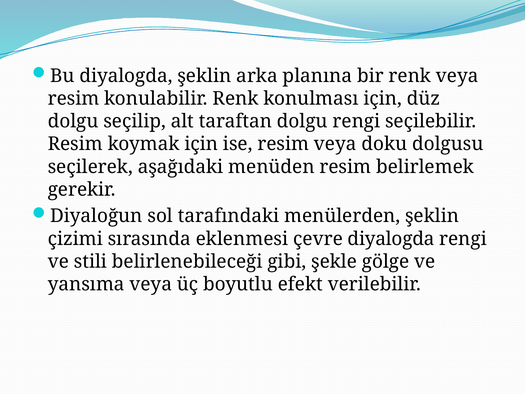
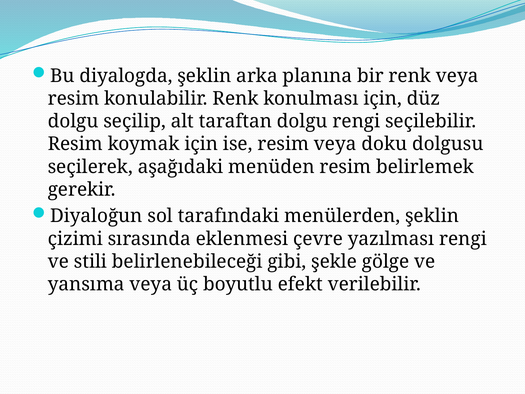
çevre diyalogda: diyalogda -> yazılması
